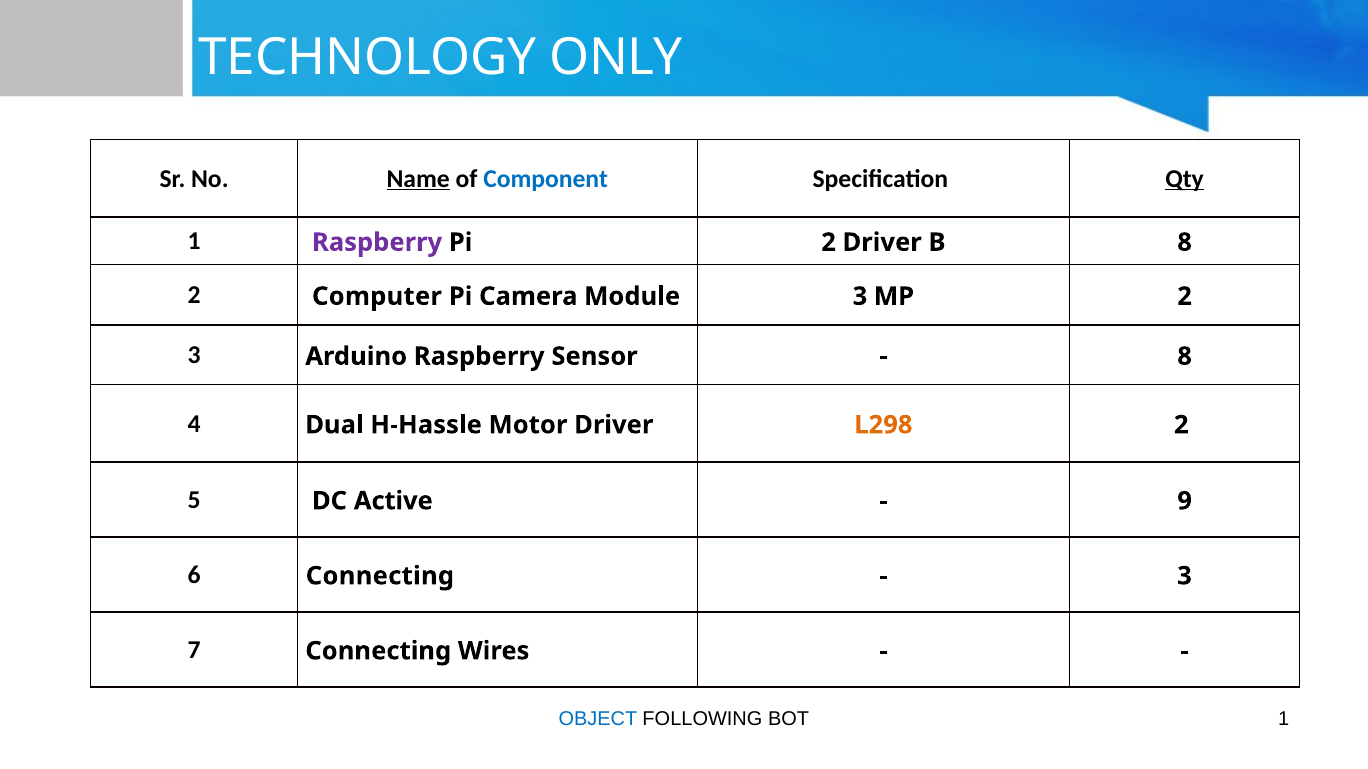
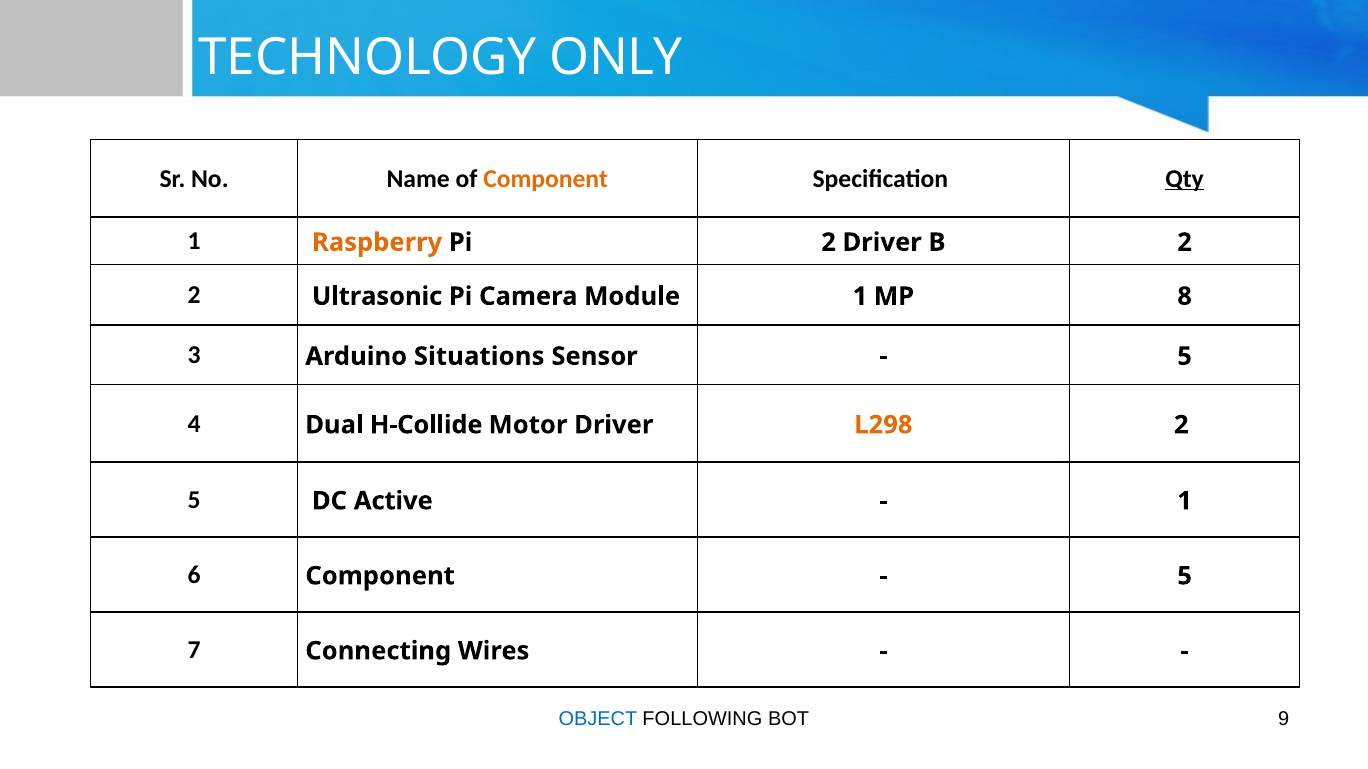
Name underline: present -> none
Component at (546, 179) colour: blue -> orange
Raspberry at (377, 242) colour: purple -> orange
B 8: 8 -> 2
Computer: Computer -> Ultrasonic
Module 3: 3 -> 1
MP 2: 2 -> 8
Arduino Raspberry: Raspberry -> Situations
8 at (1185, 357): 8 -> 5
H-Hassle: H-Hassle -> H-Collide
9 at (1185, 501): 9 -> 1
6 Connecting: Connecting -> Component
3 at (1185, 576): 3 -> 5
BOT 1: 1 -> 9
